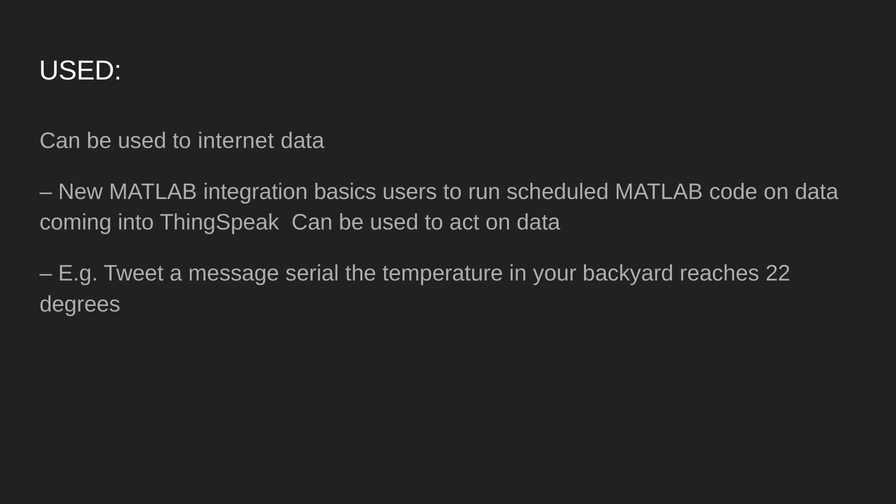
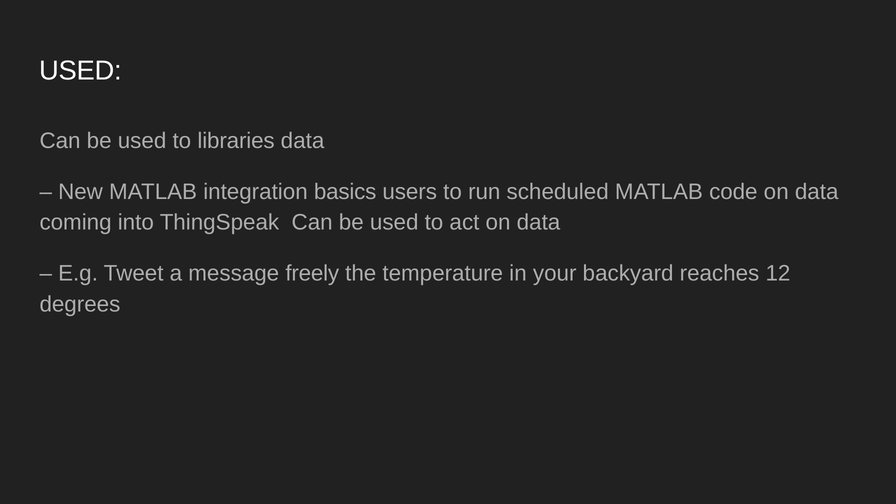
internet: internet -> libraries
serial: serial -> freely
22: 22 -> 12
